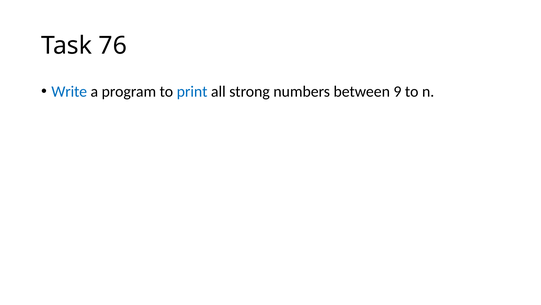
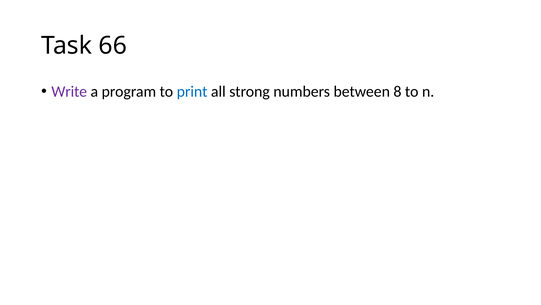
76: 76 -> 66
Write colour: blue -> purple
9: 9 -> 8
